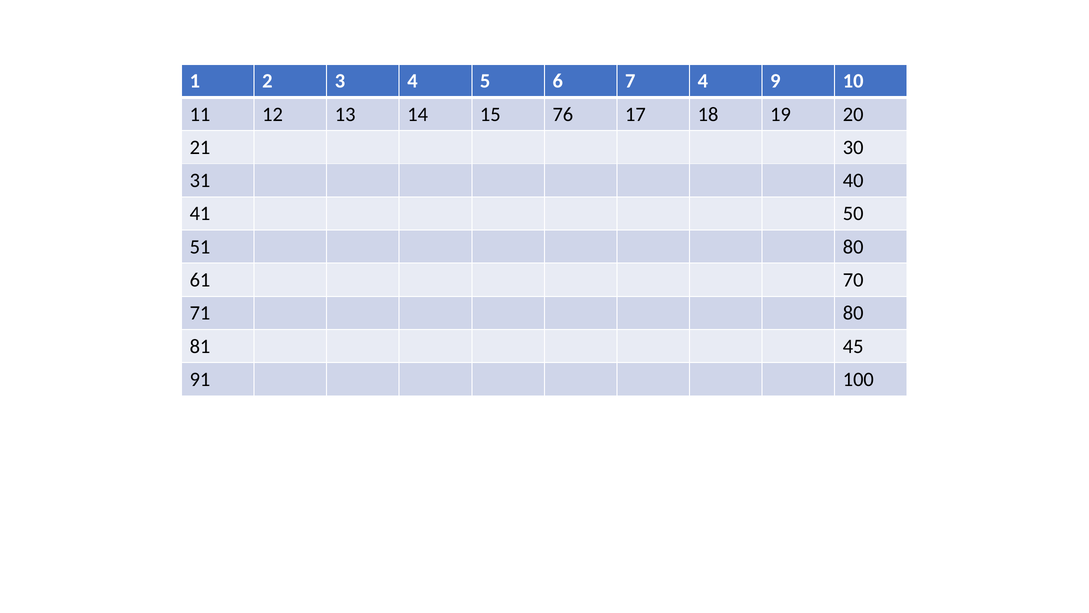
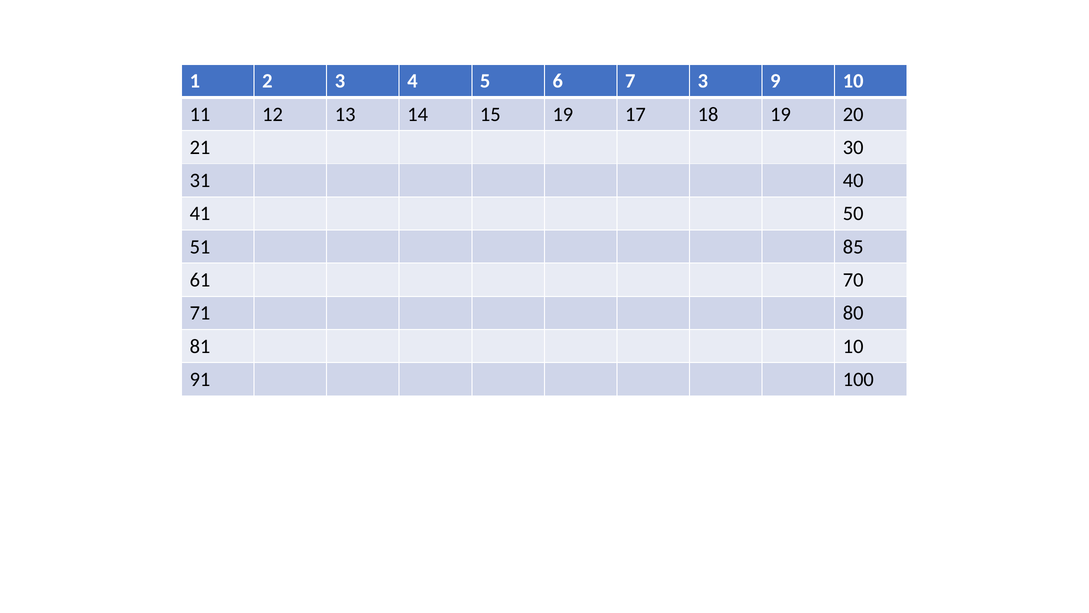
7 4: 4 -> 3
15 76: 76 -> 19
51 80: 80 -> 85
81 45: 45 -> 10
